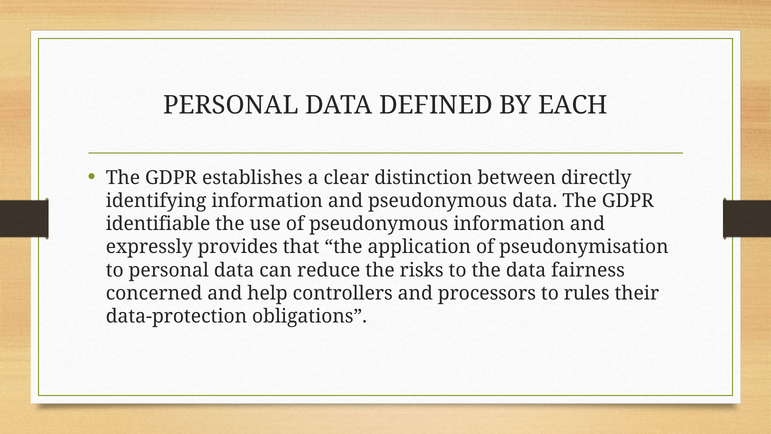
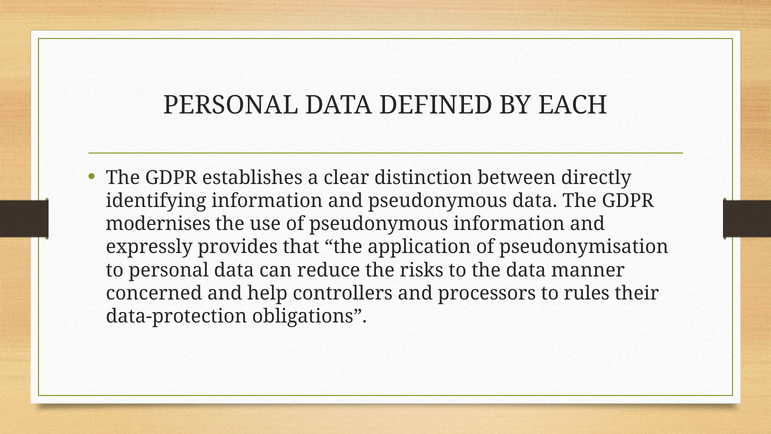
identifiable: identifiable -> modernises
fairness: fairness -> manner
